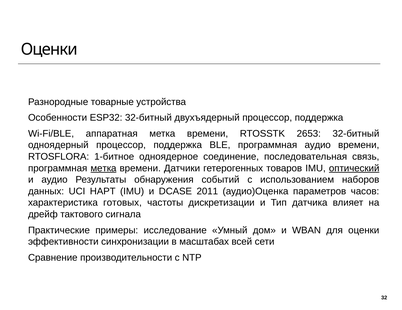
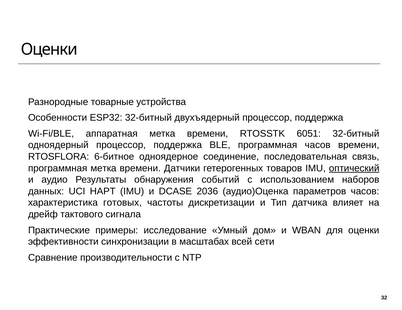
2653: 2653 -> 6051
программная аудио: аудио -> часов
1-битное: 1-битное -> 6-битное
метка at (103, 169) underline: present -> none
2011: 2011 -> 2036
